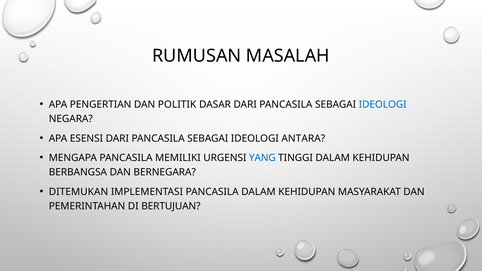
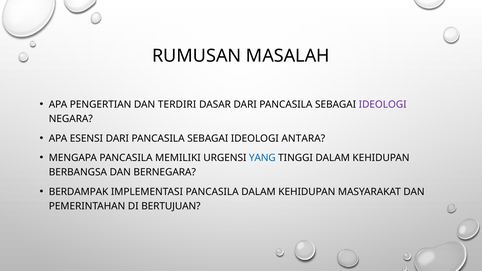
POLITIK: POLITIK -> TERDIRI
IDEOLOGI at (383, 105) colour: blue -> purple
DITEMUKAN: DITEMUKAN -> BERDAMPAK
